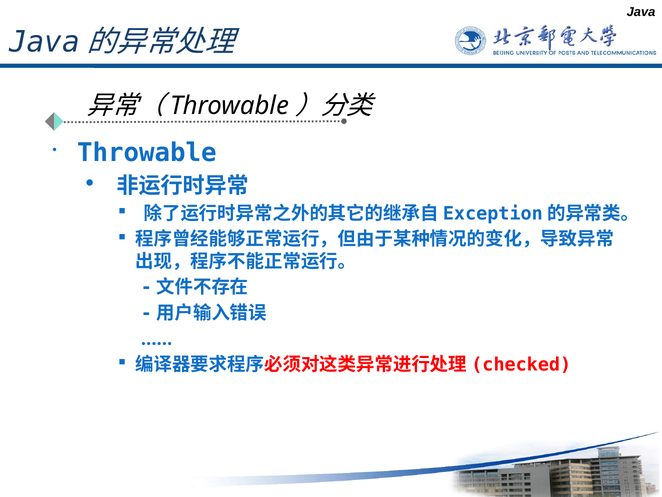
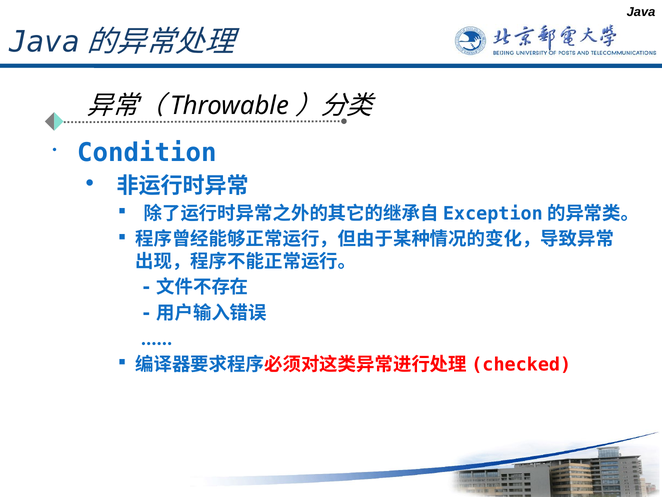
Throwable at (147, 153): Throwable -> Condition
